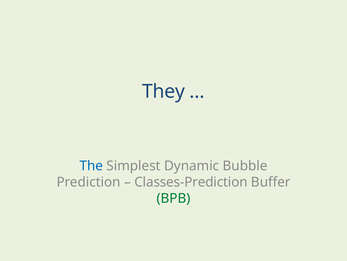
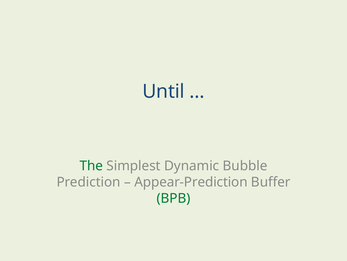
They: They -> Until
The colour: blue -> green
Classes-Prediction: Classes-Prediction -> Appear-Prediction
